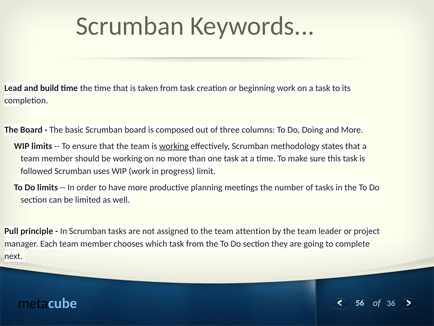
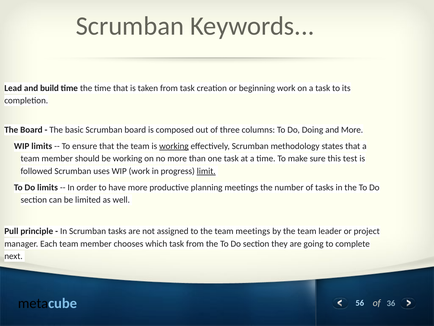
this task: task -> test
limit underline: none -> present
team attention: attention -> meetings
